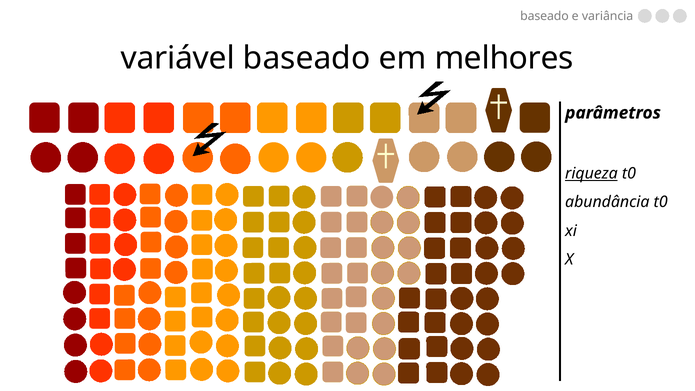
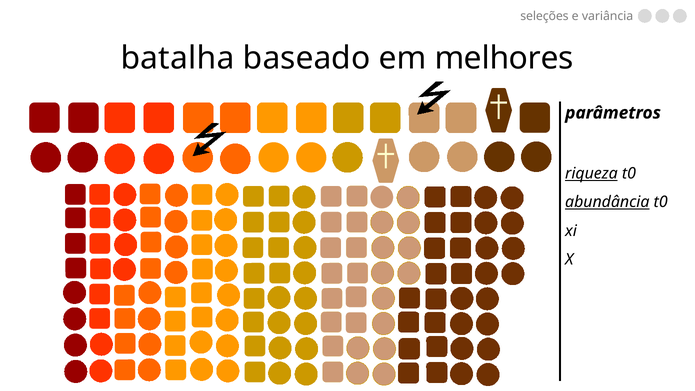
baseado at (544, 16): baseado -> seleções
variável: variável -> batalha
abundância underline: none -> present
